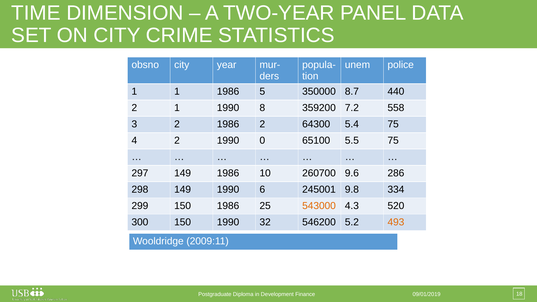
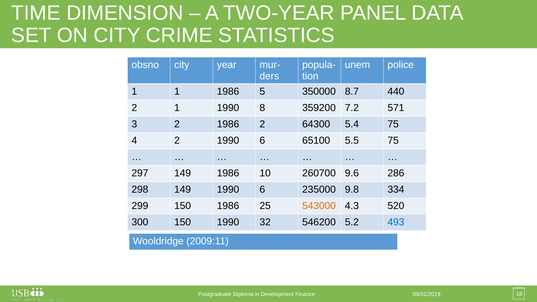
558: 558 -> 571
2 1990 0: 0 -> 6
245001: 245001 -> 235000
493 colour: orange -> blue
